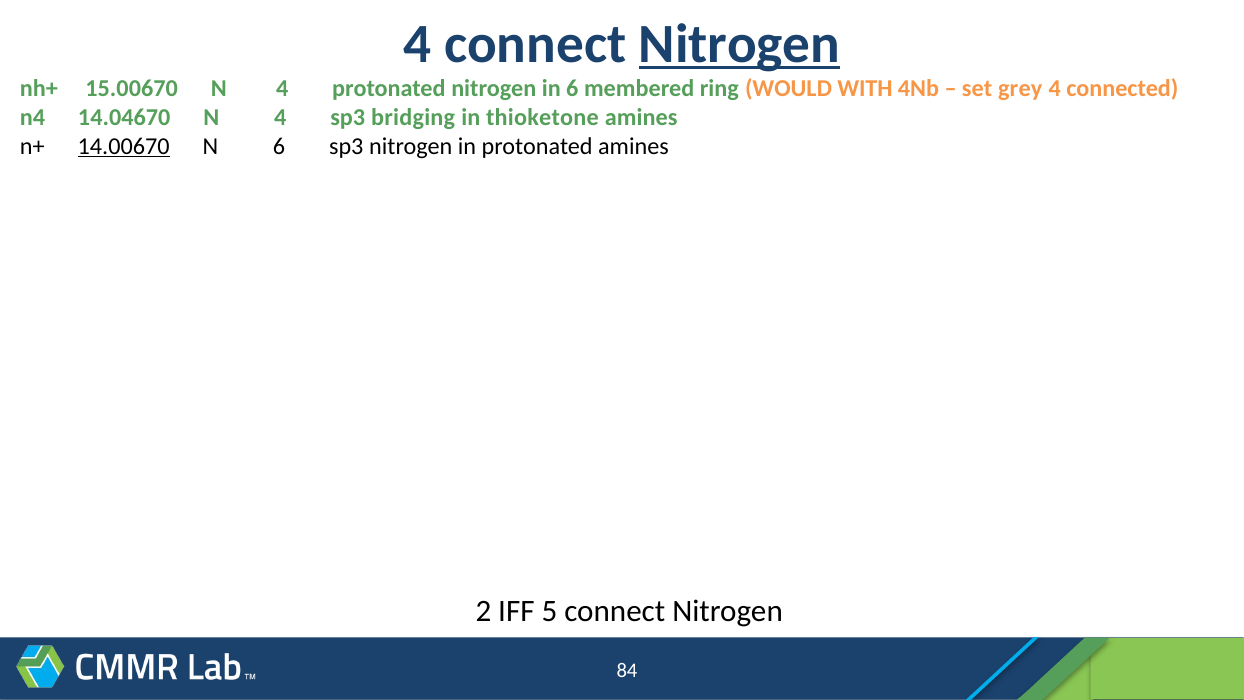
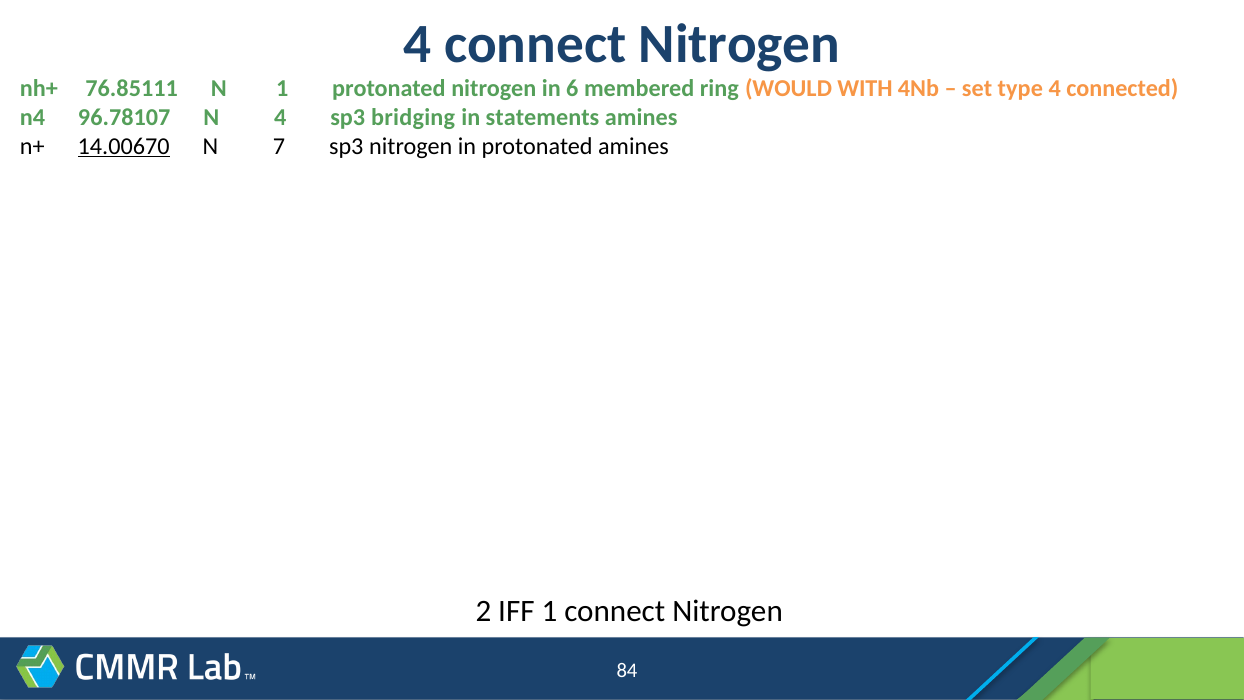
Nitrogen at (739, 44) underline: present -> none
15.00670: 15.00670 -> 76.85111
4 at (282, 88): 4 -> 1
grey: grey -> type
14.04670: 14.04670 -> 96.78107
thioketone: thioketone -> statements
N 6: 6 -> 7
IFF 5: 5 -> 1
